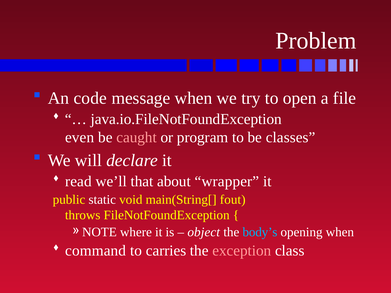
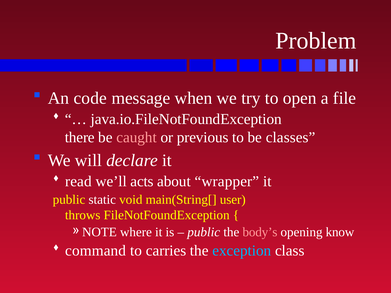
even: even -> there
program: program -> previous
that: that -> acts
fout: fout -> user
object at (204, 232): object -> public
body’s colour: light blue -> pink
opening when: when -> know
exception colour: pink -> light blue
